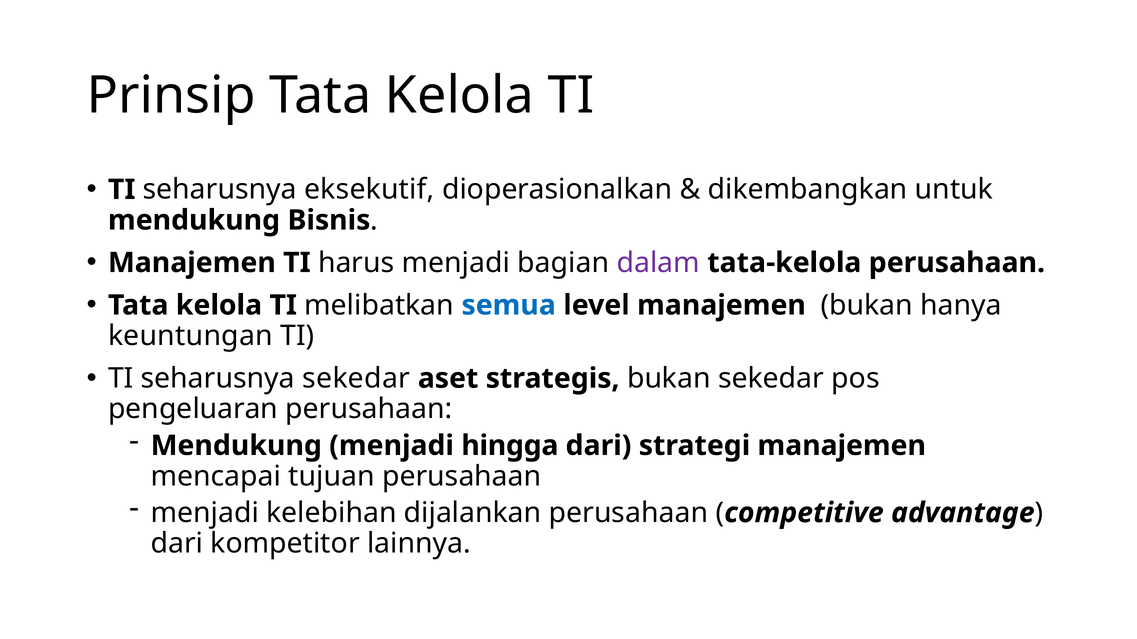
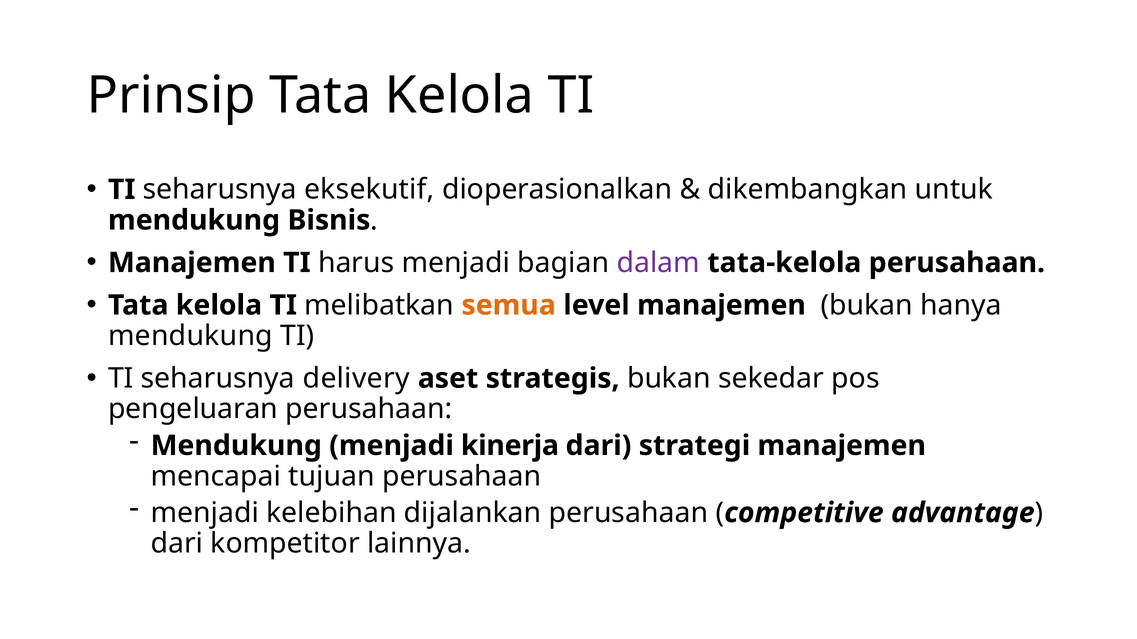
semua colour: blue -> orange
keuntungan at (190, 336): keuntungan -> mendukung
seharusnya sekedar: sekedar -> delivery
hingga: hingga -> kinerja
